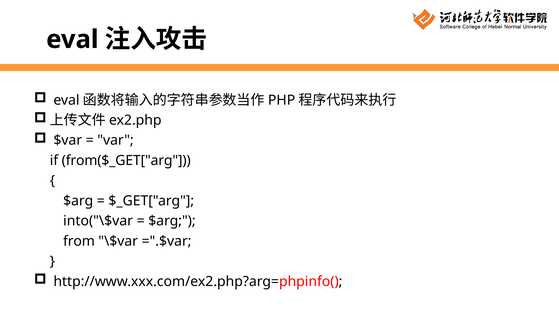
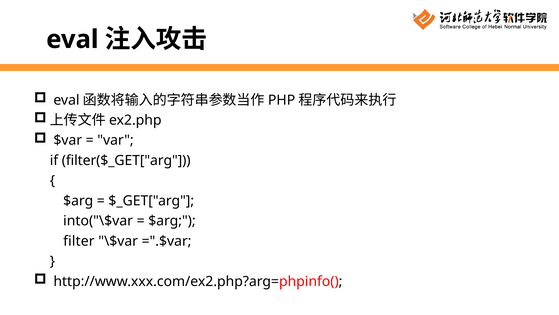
from($_GET["arg: from($_GET["arg -> filter($_GET["arg
from: from -> filter
